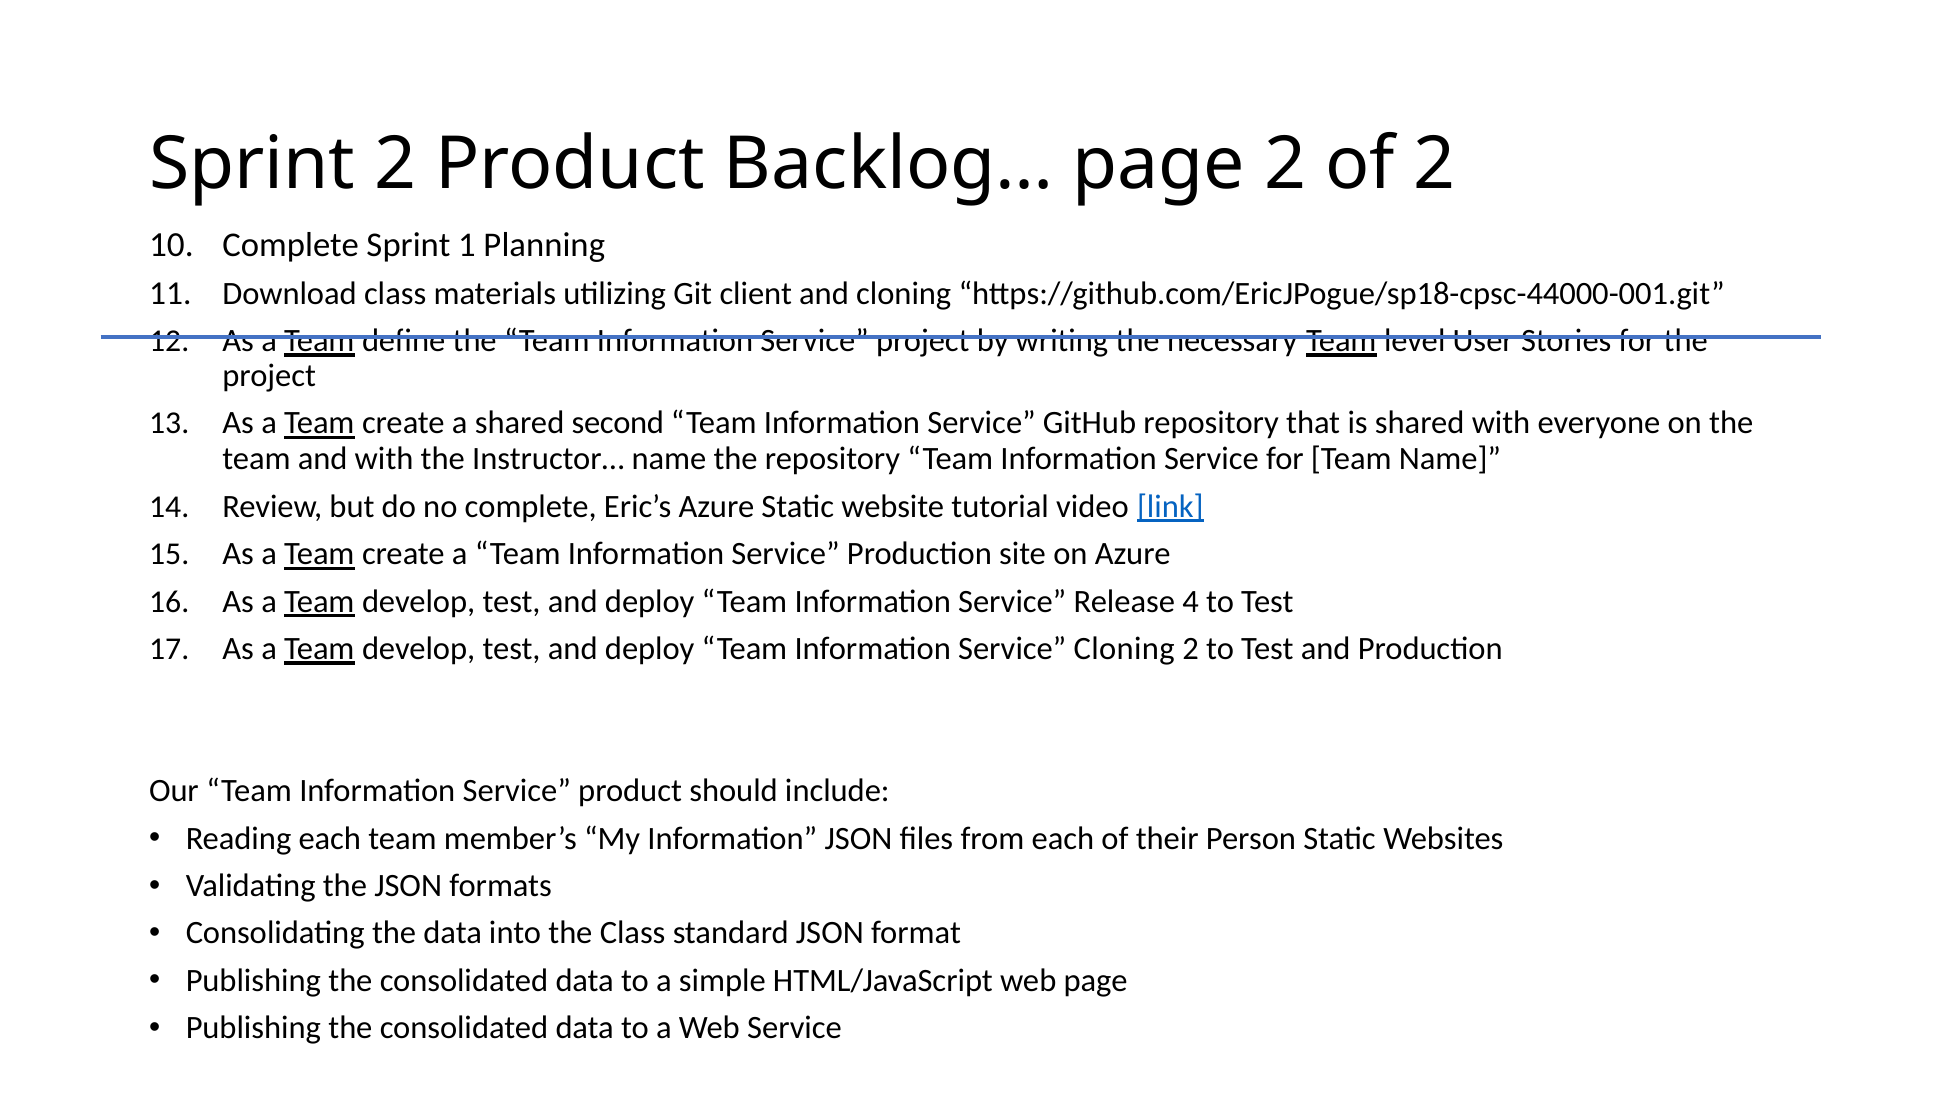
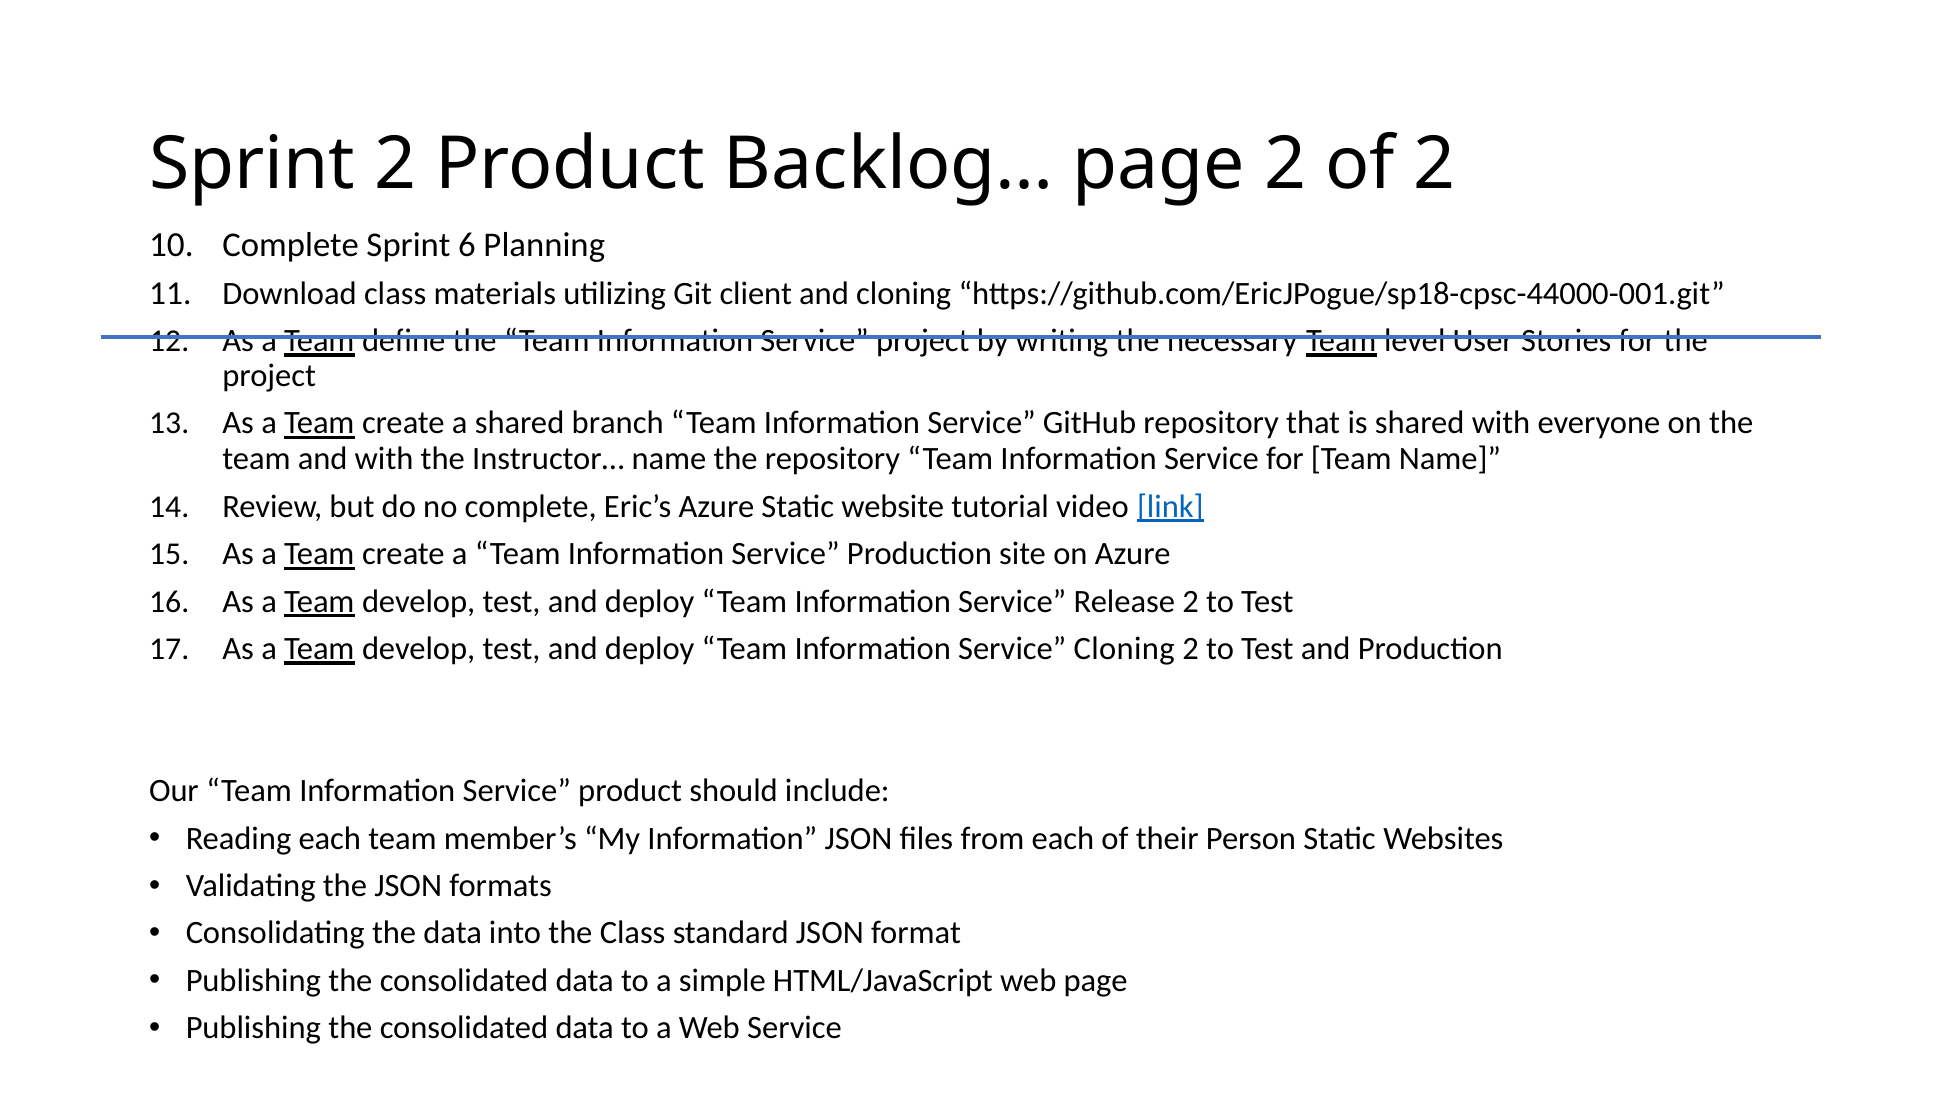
1: 1 -> 6
second: second -> branch
Release 4: 4 -> 2
